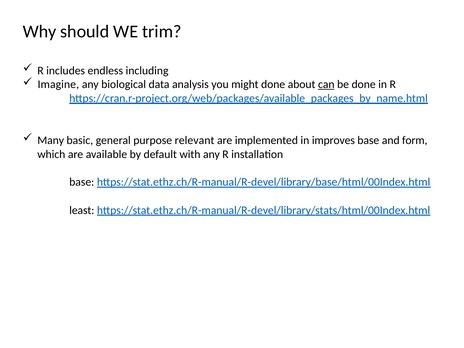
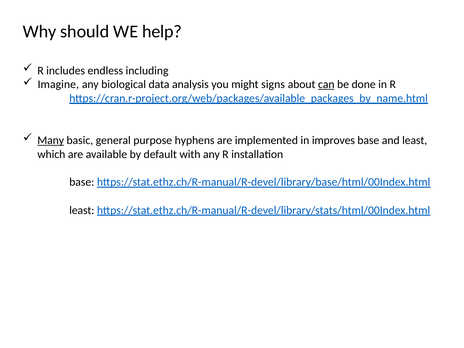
trim: trim -> help
might done: done -> signs
Many underline: none -> present
relevant: relevant -> hyphens
and form: form -> least
